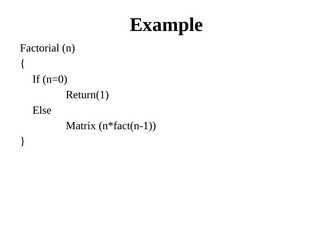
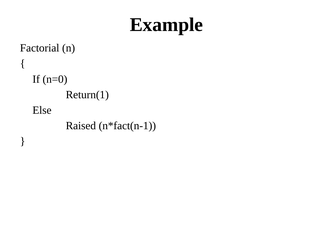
Matrix: Matrix -> Raised
